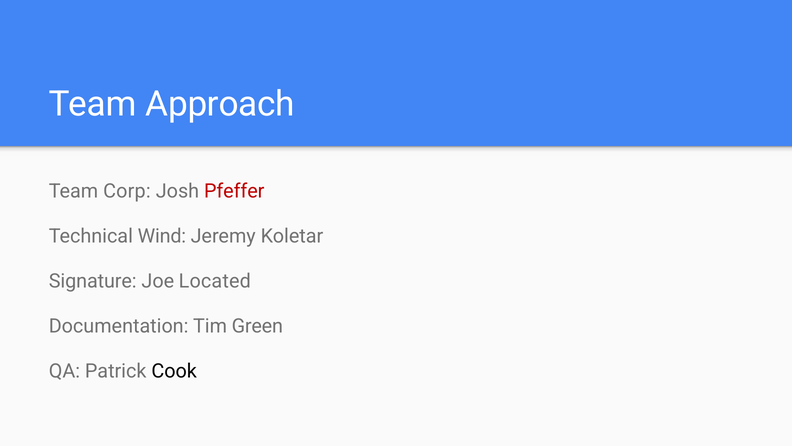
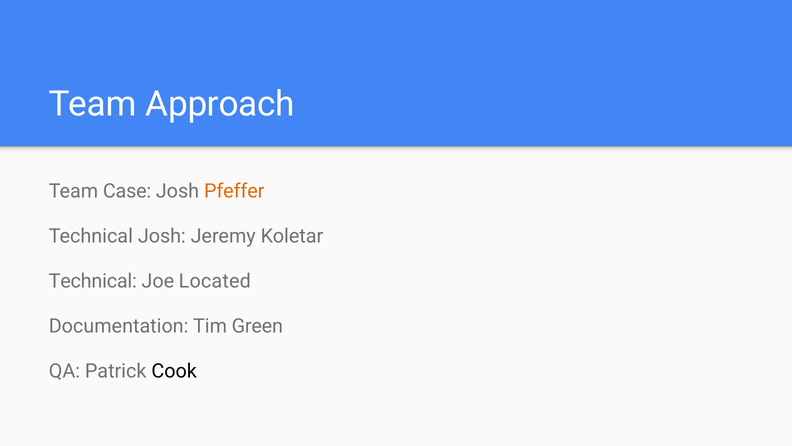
Corp: Corp -> Case
Pfeffer colour: red -> orange
Technical Wind: Wind -> Josh
Signature at (93, 281): Signature -> Technical
